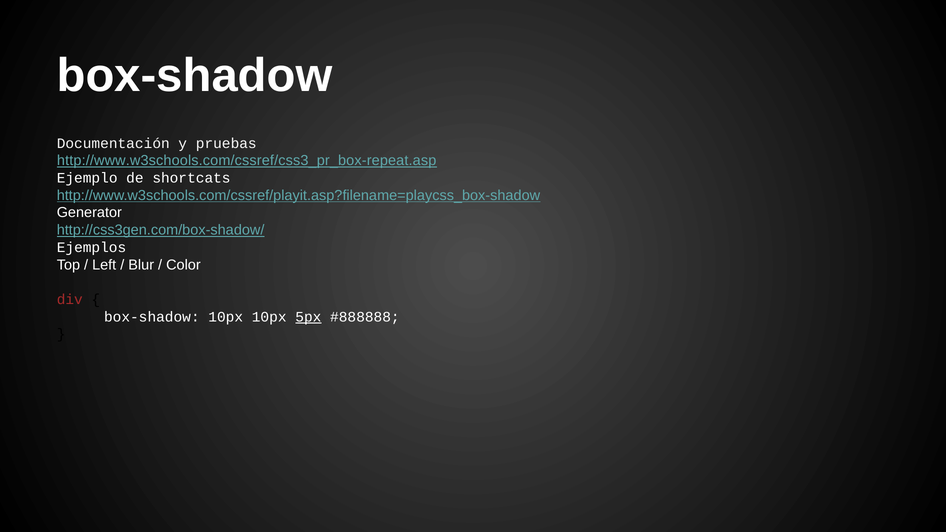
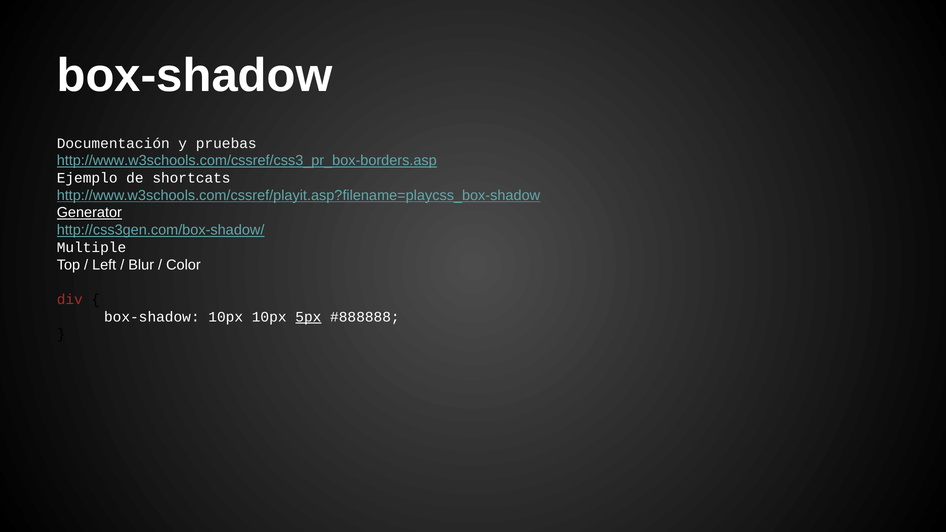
http://www.w3schools.com/cssref/css3_pr_box-repeat.asp: http://www.w3schools.com/cssref/css3_pr_box-repeat.asp -> http://www.w3schools.com/cssref/css3_pr_box-borders.asp
Generator underline: none -> present
Ejemplos: Ejemplos -> Multiple
